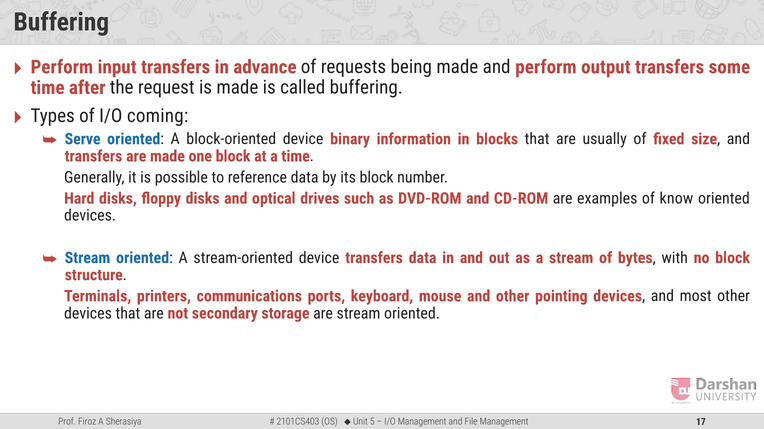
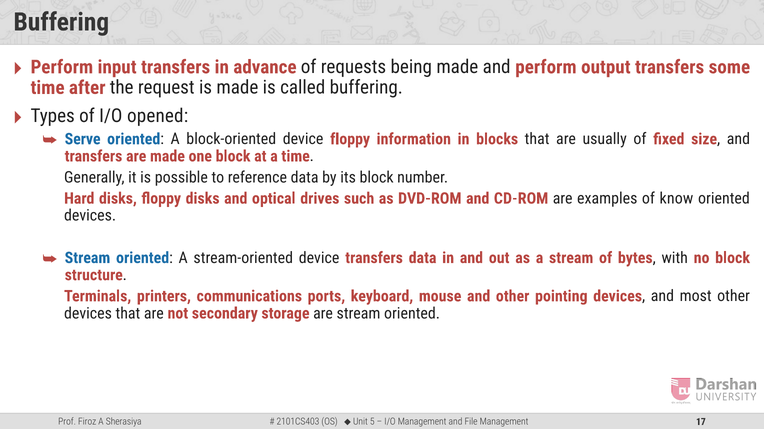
coming: coming -> opened
device binary: binary -> floppy
